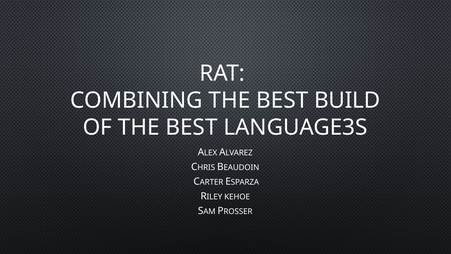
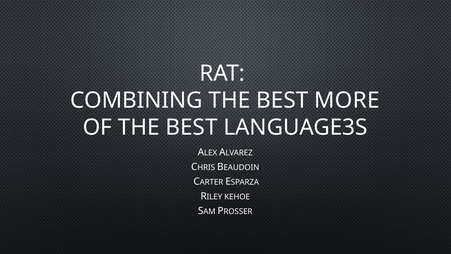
BUILD: BUILD -> MORE
